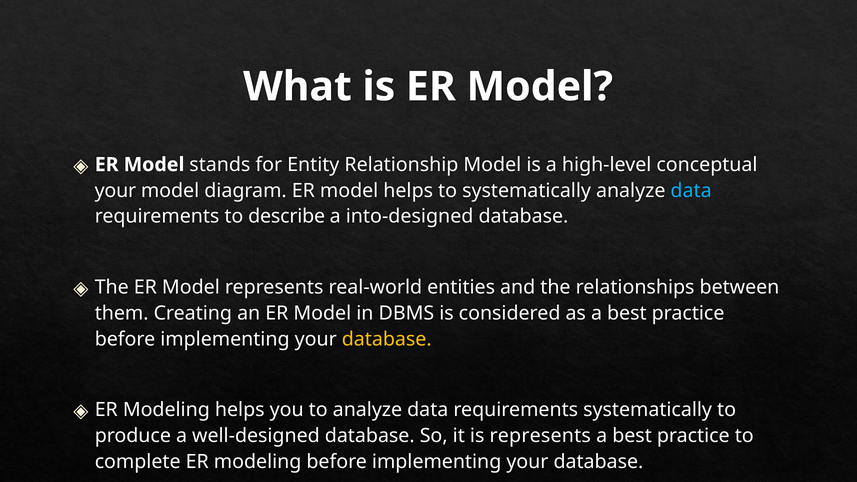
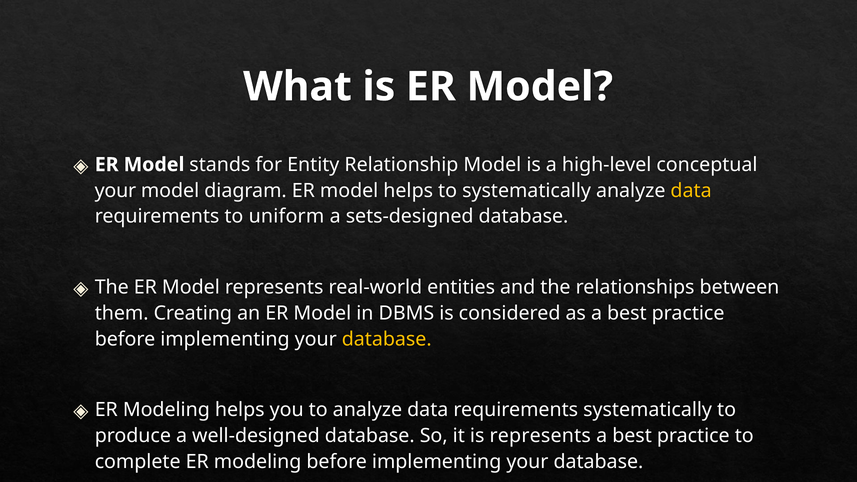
data at (691, 191) colour: light blue -> yellow
describe: describe -> uniform
into-designed: into-designed -> sets-designed
